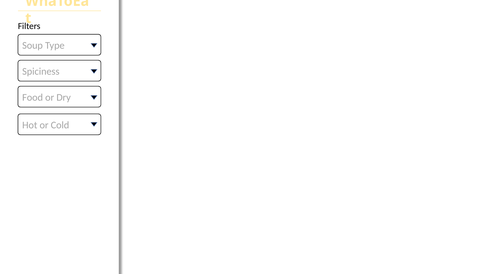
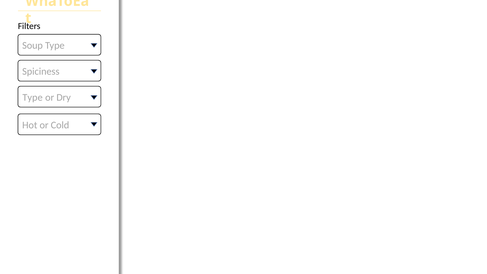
Food at (33, 97): Food -> Type
